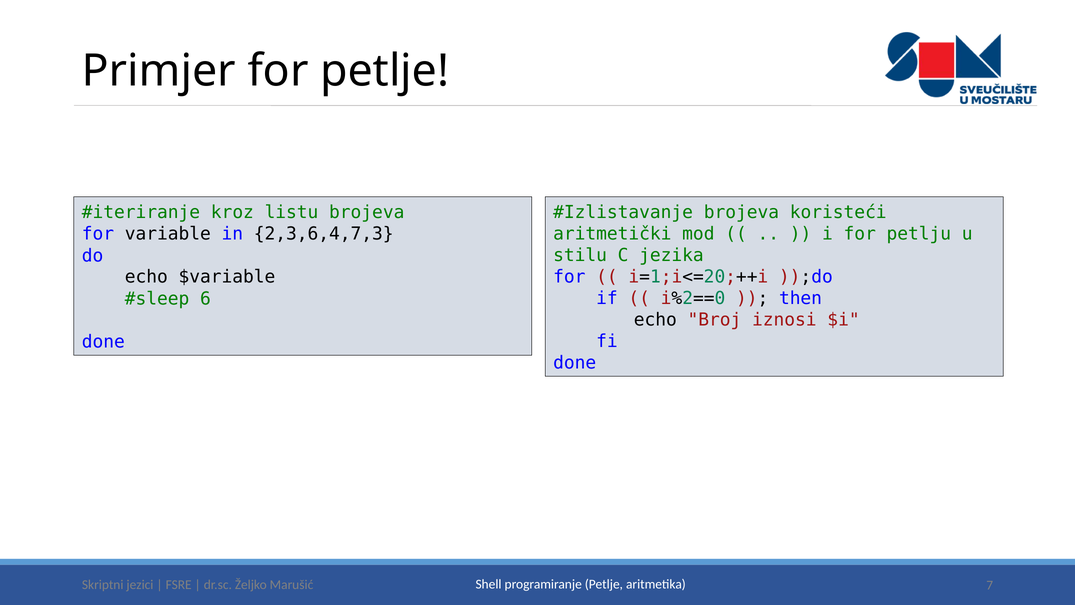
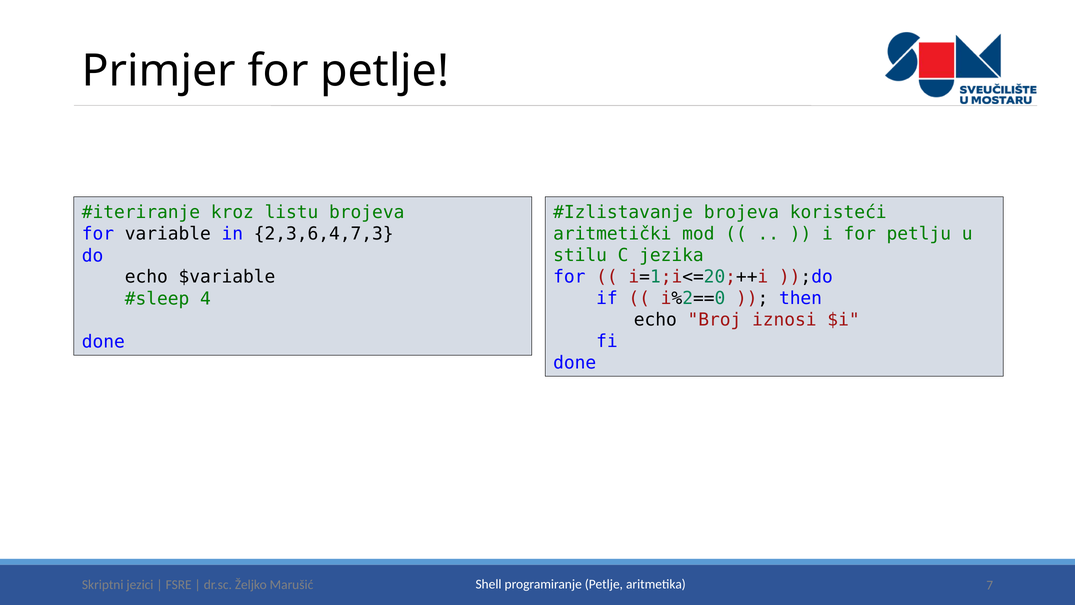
6: 6 -> 4
